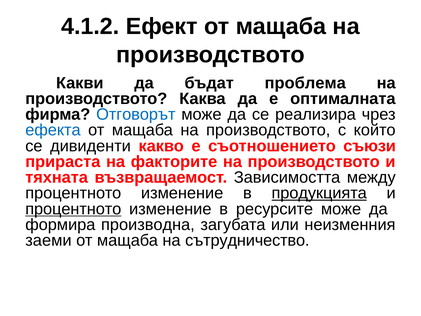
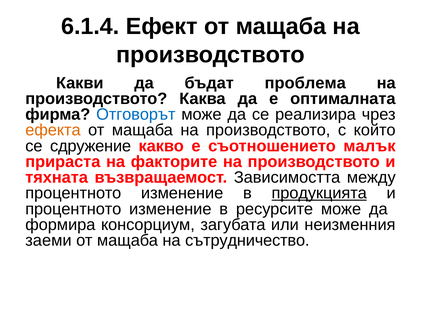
4.1.2: 4.1.2 -> 6.1.4
ефекта colour: blue -> orange
дивиденти: дивиденти -> сдружение
съюзи: съюзи -> малък
процентното at (73, 209) underline: present -> none
производна: производна -> консорциум
